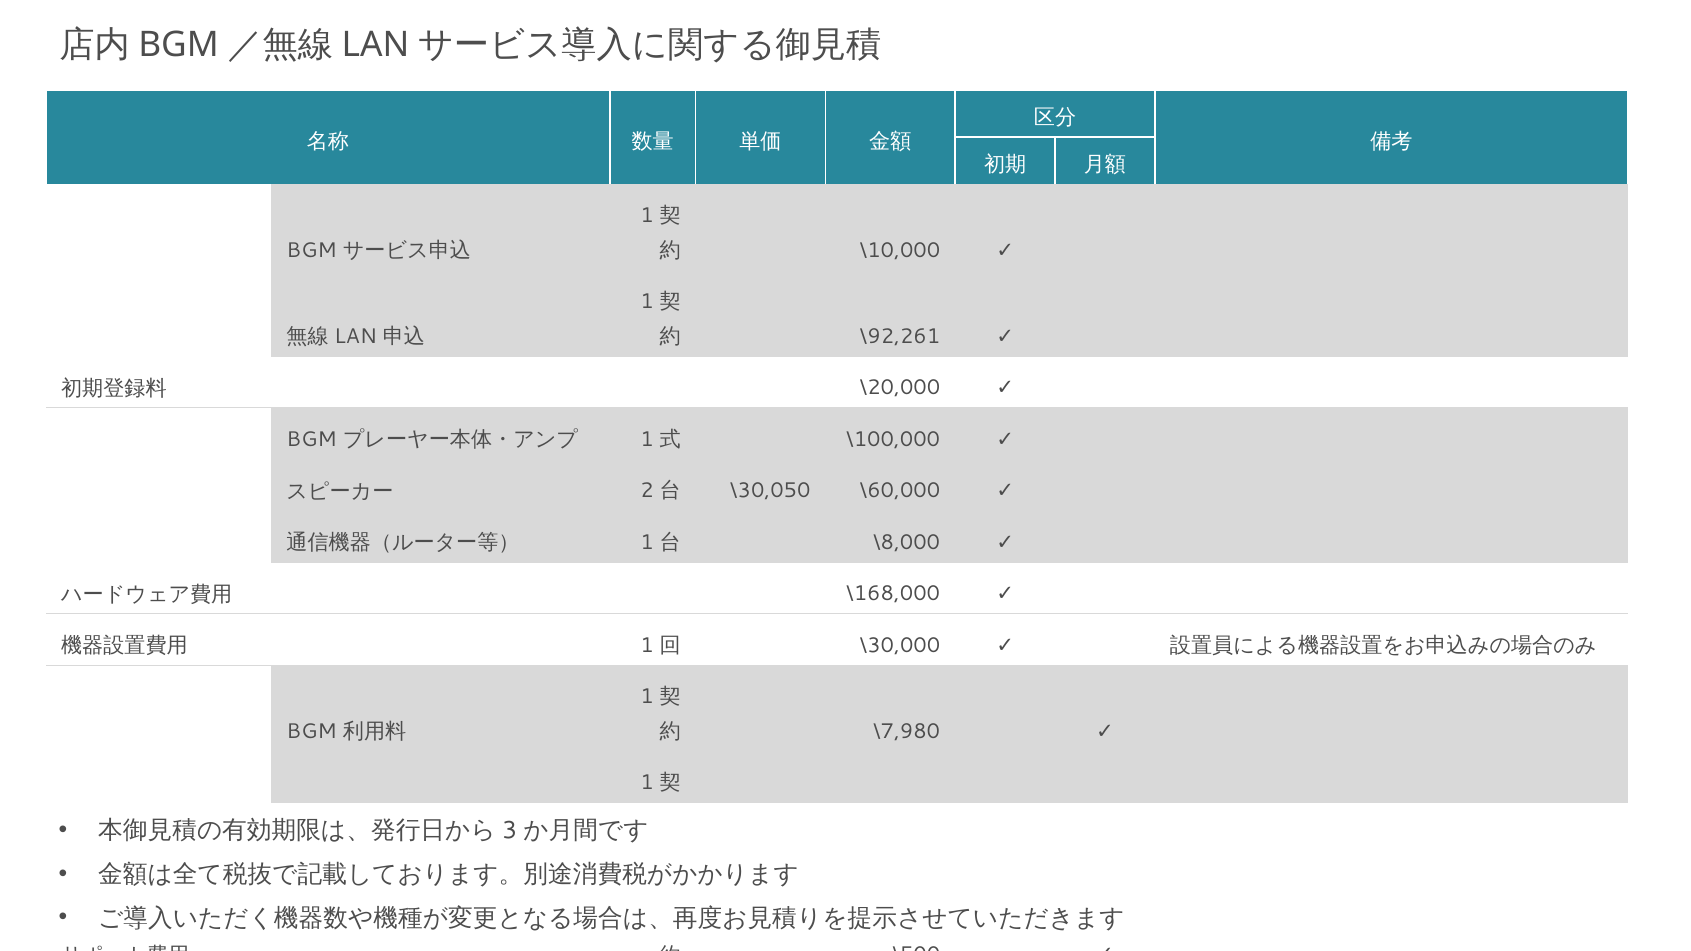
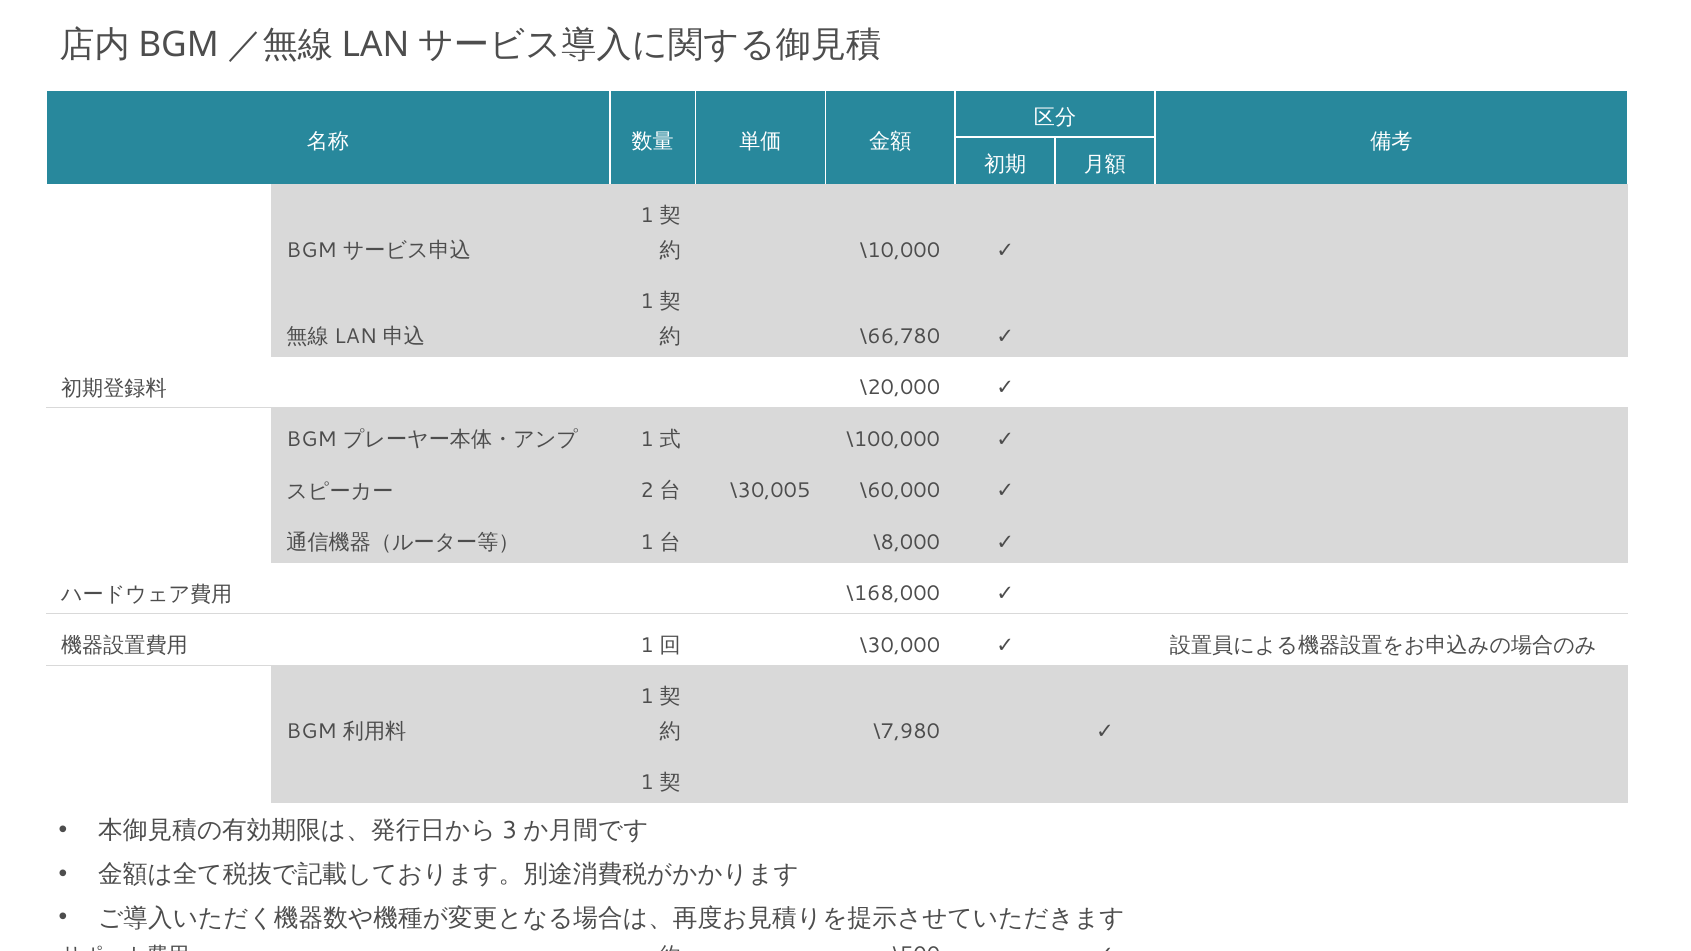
\92,261: \92,261 -> \66,780
\30,050: \30,050 -> \30,005
